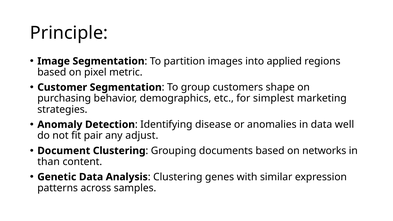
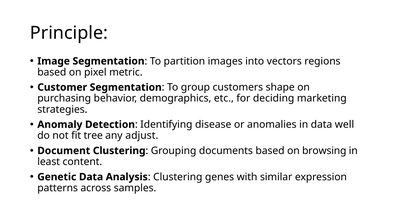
applied: applied -> vectors
simplest: simplest -> deciding
pair: pair -> tree
networks: networks -> browsing
than: than -> least
